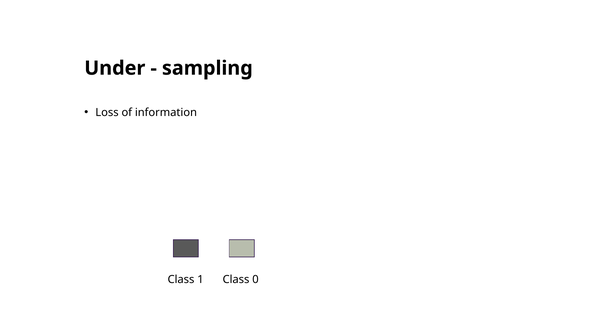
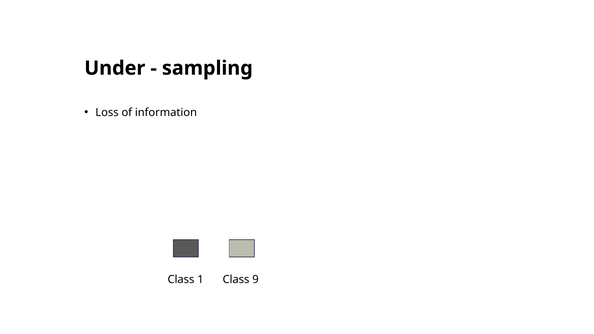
0: 0 -> 9
